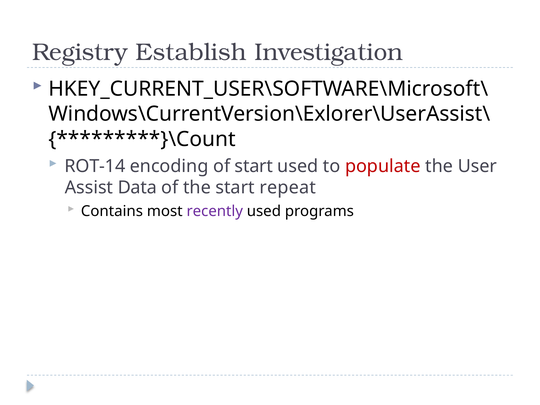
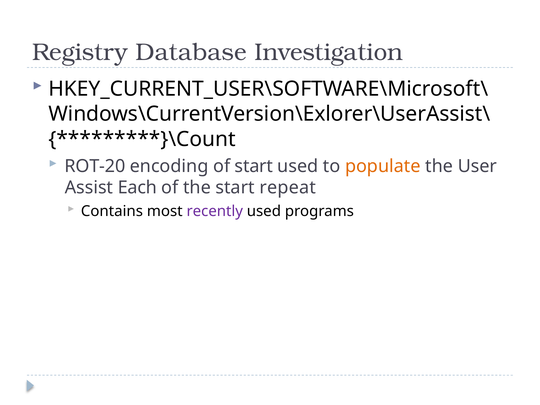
Establish: Establish -> Database
ROT-14: ROT-14 -> ROT-20
populate colour: red -> orange
Data: Data -> Each
